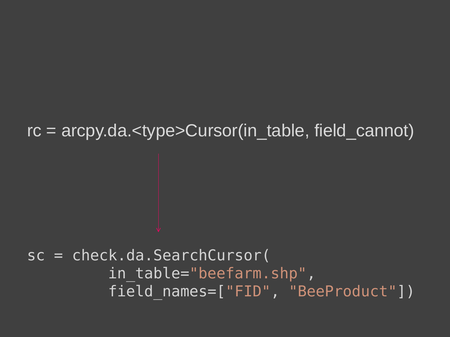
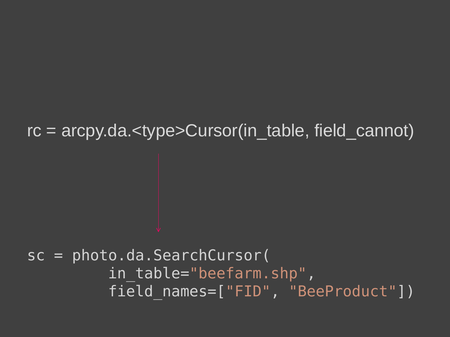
check.da.SearchCursor(: check.da.SearchCursor( -> photo.da.SearchCursor(
